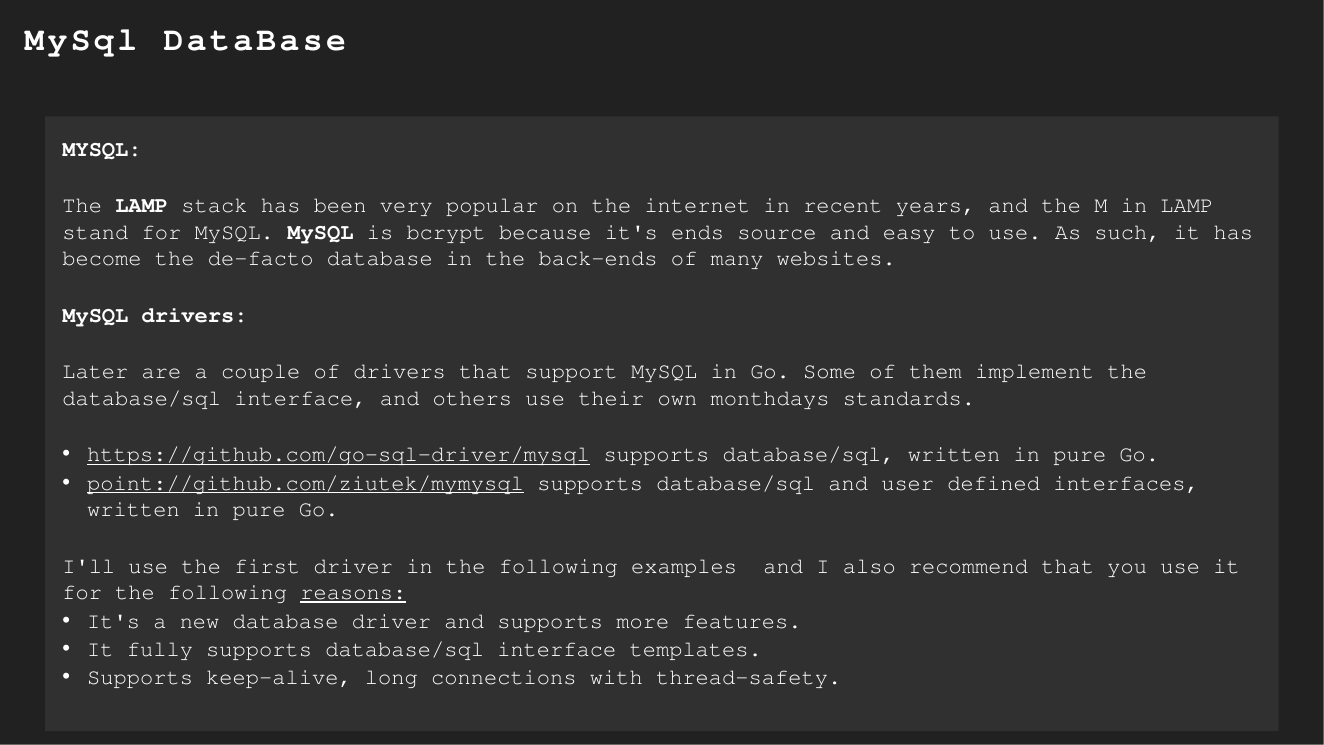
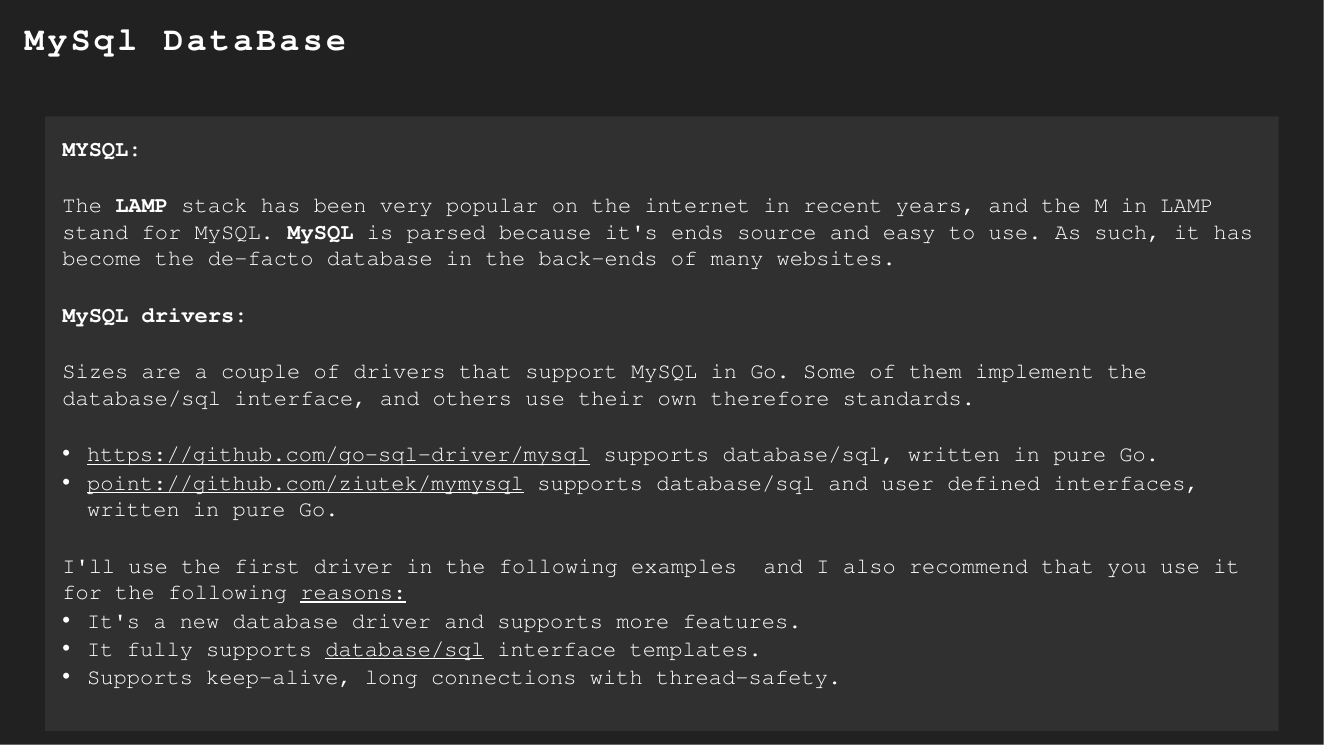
bcrypt: bcrypt -> parsed
Later: Later -> Sizes
monthdays: monthdays -> therefore
database/sql at (405, 649) underline: none -> present
